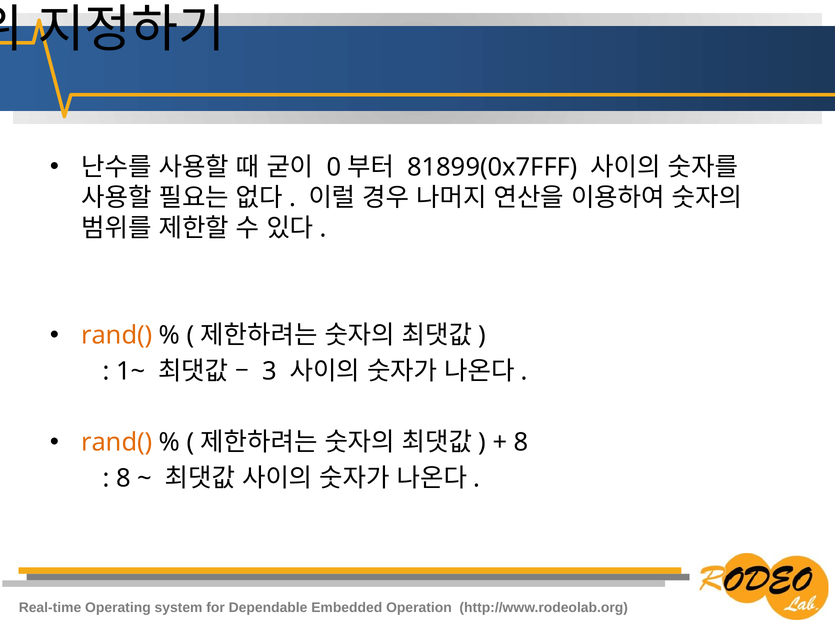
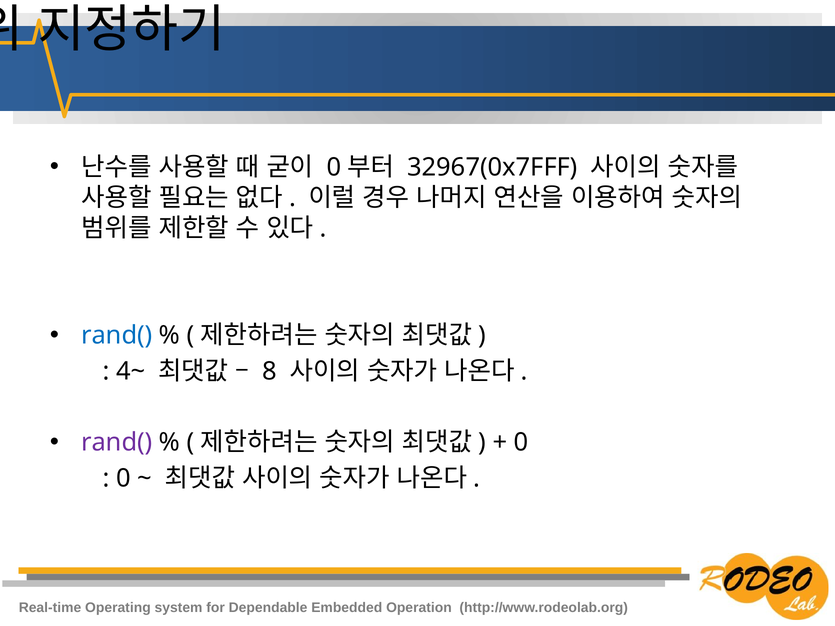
81899(0x7FFF: 81899(0x7FFF -> 32967(0x7FFF
rand( at (117, 336) colour: orange -> blue
1~: 1~ -> 4~
3: 3 -> 8
rand( at (117, 443) colour: orange -> purple
8 at (521, 443): 8 -> 0
8 at (124, 478): 8 -> 0
